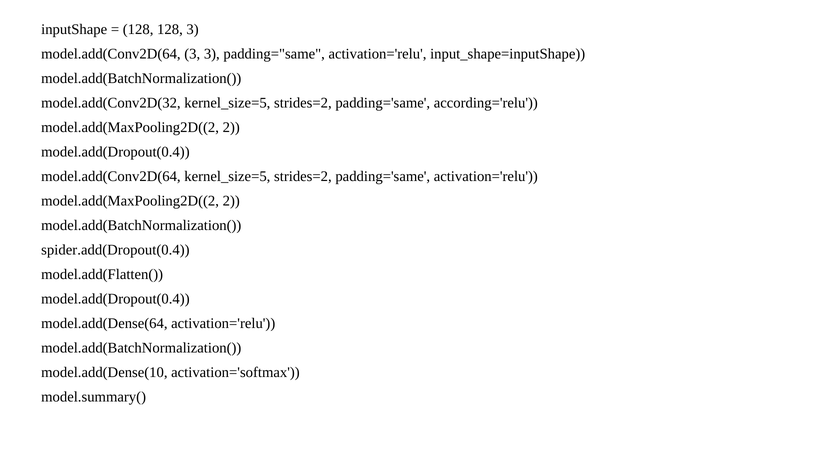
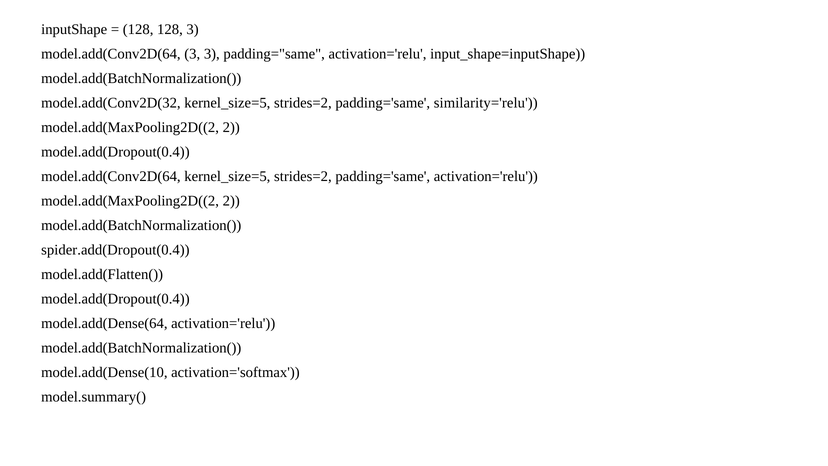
according='relu: according='relu -> similarity='relu
